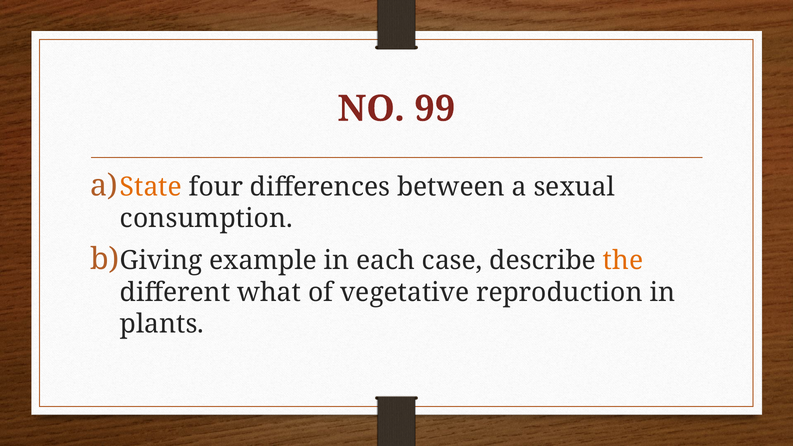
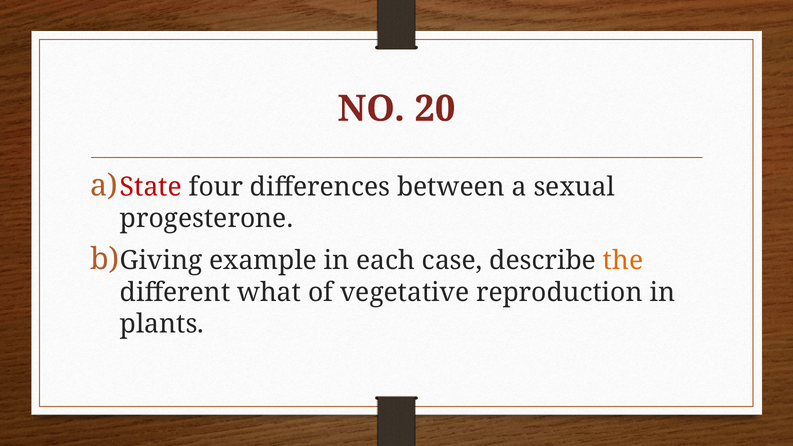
99: 99 -> 20
State colour: orange -> red
consumption: consumption -> progesterone
